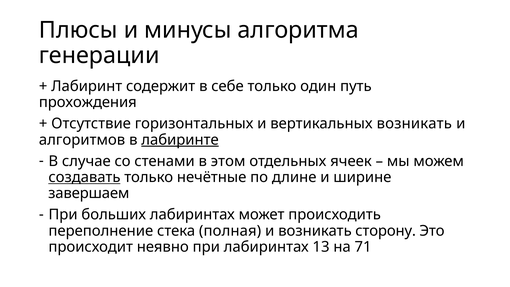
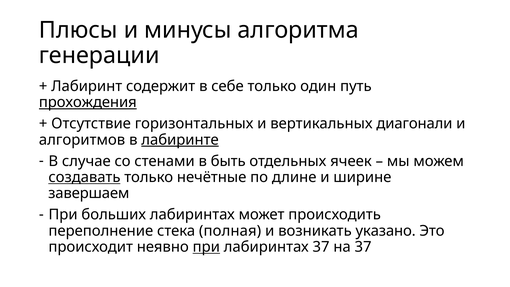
прохождения underline: none -> present
вертикальных возникать: возникать -> диагонали
этом: этом -> быть
сторону: сторону -> указано
при at (206, 247) underline: none -> present
лабиринтах 13: 13 -> 37
на 71: 71 -> 37
